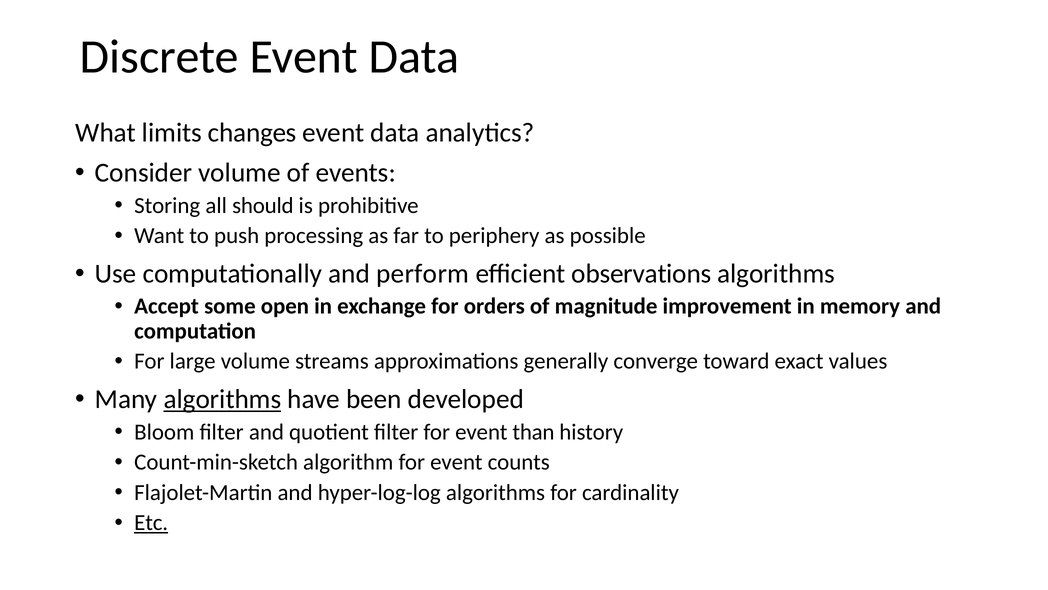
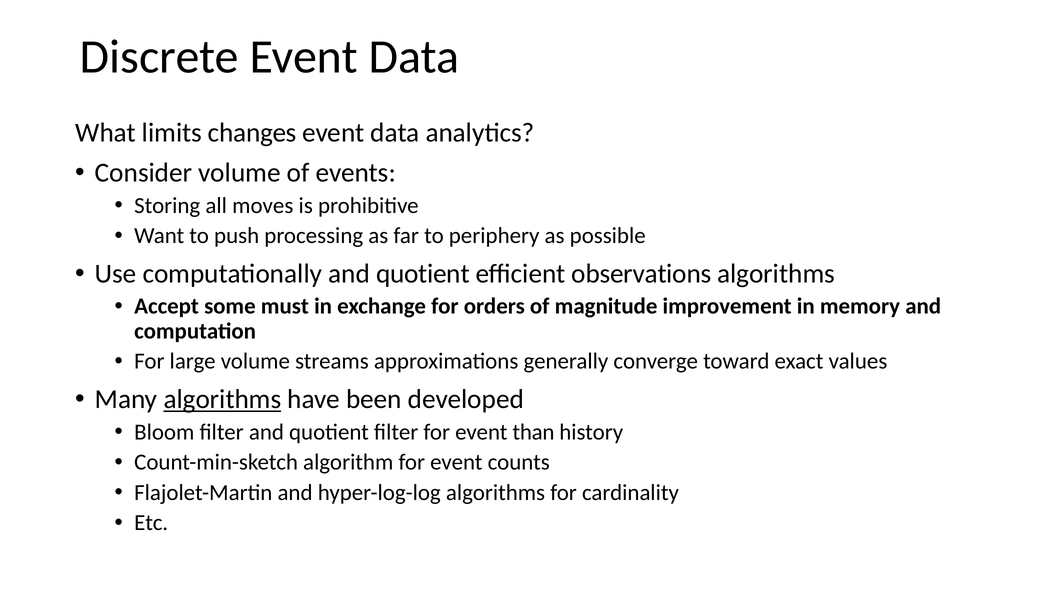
should: should -> moves
computationally and perform: perform -> quotient
open: open -> must
Etc underline: present -> none
